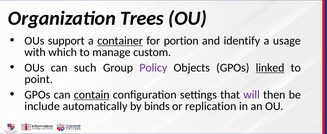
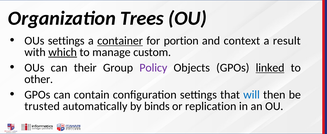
OUs support: support -> settings
identify: identify -> context
usage: usage -> result
which underline: none -> present
such: such -> their
point: point -> other
contain underline: present -> none
will colour: purple -> blue
include: include -> trusted
